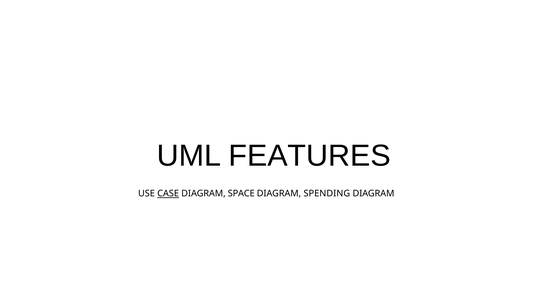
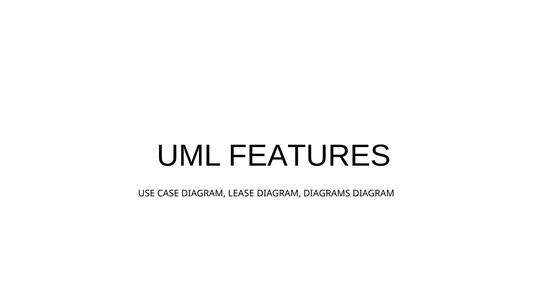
CASE underline: present -> none
SPACE: SPACE -> LEASE
SPENDING: SPENDING -> DIAGRAMS
